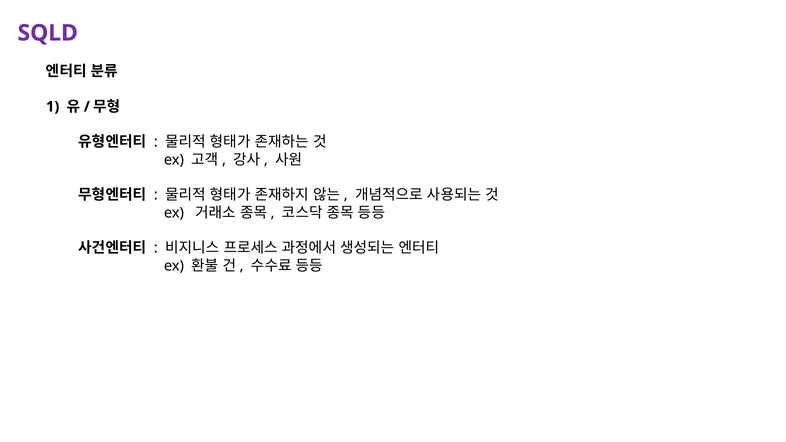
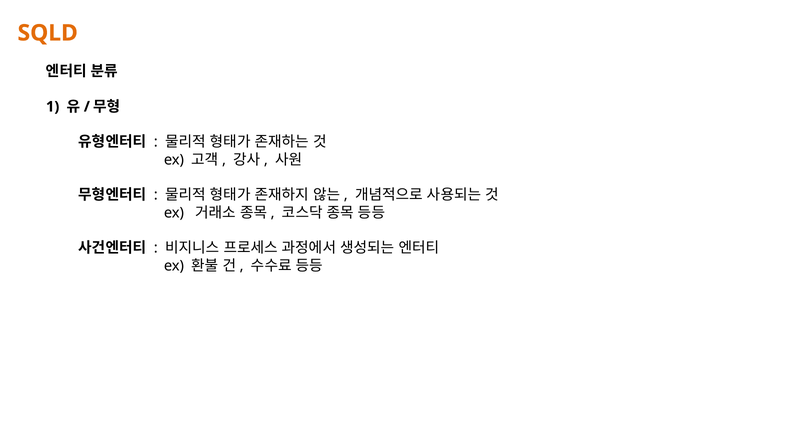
SQLD colour: purple -> orange
